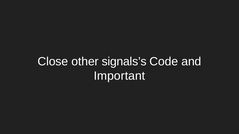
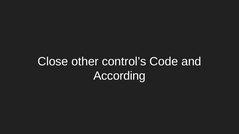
signals’s: signals’s -> control’s
Important: Important -> According
